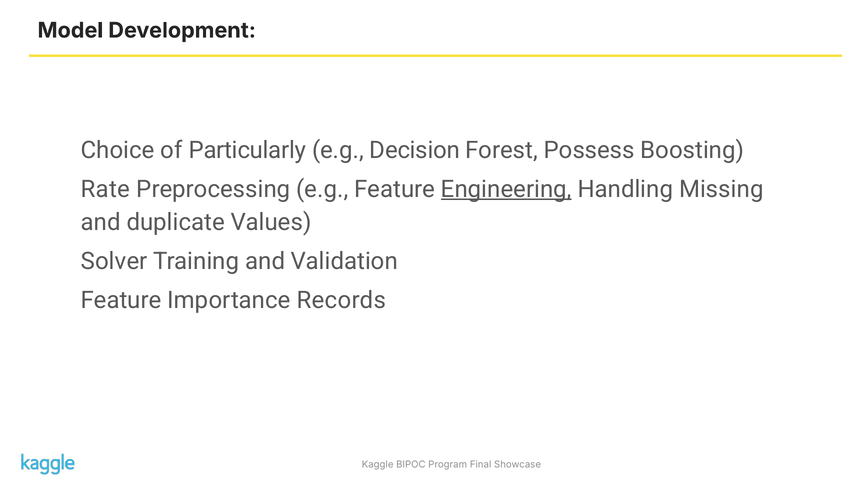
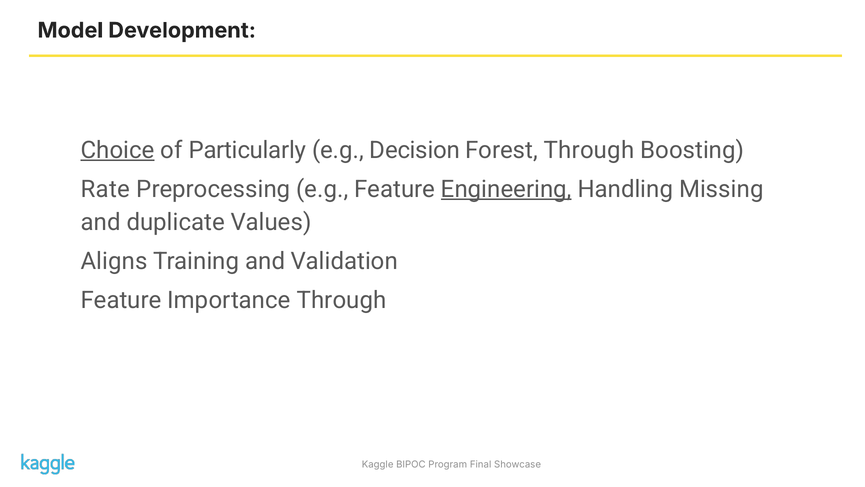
Choice underline: none -> present
Forest Possess: Possess -> Through
Solver: Solver -> Aligns
Importance Records: Records -> Through
